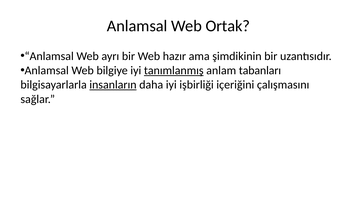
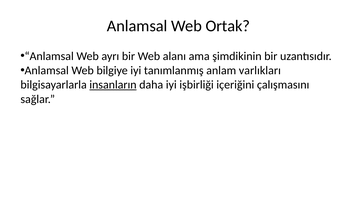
hazır: hazır -> alanı
tanımlanmış underline: present -> none
tabanları: tabanları -> varlıkları
